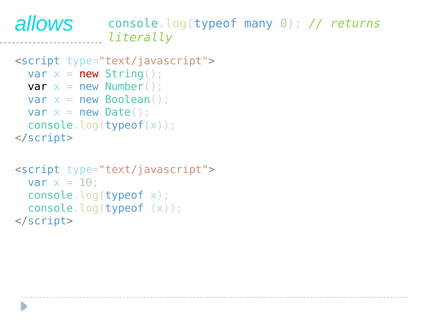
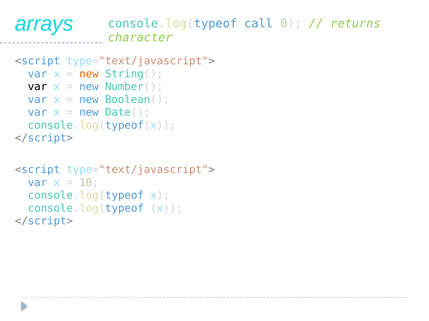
allows: allows -> arrays
many: many -> call
literally: literally -> character
new at (89, 74) colour: red -> orange
